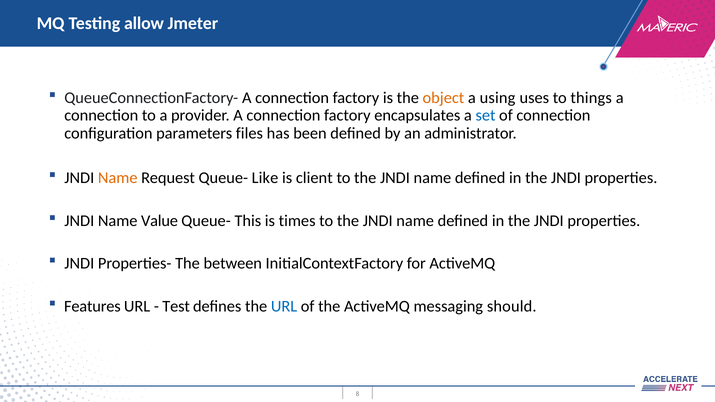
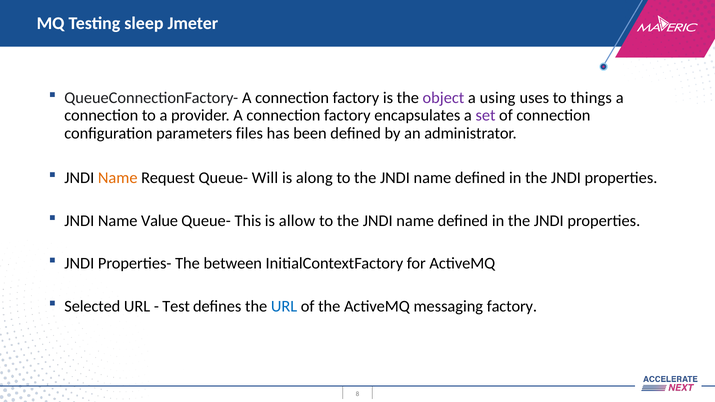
allow: allow -> sleep
object colour: orange -> purple
set colour: blue -> purple
Like: Like -> Will
client: client -> along
times: times -> allow
Features: Features -> Selected
messaging should: should -> factory
